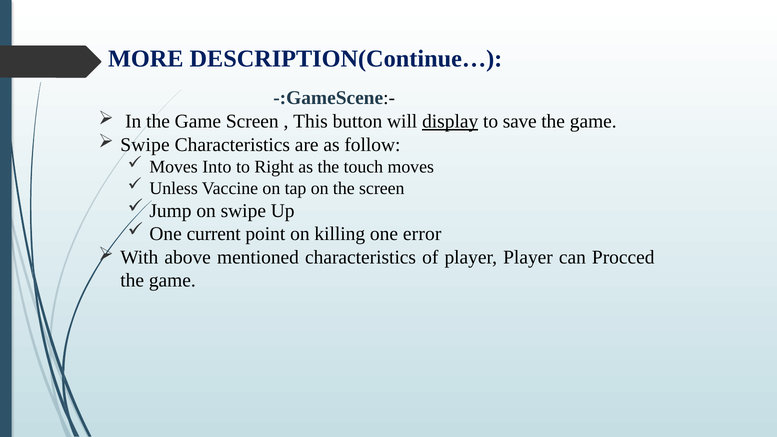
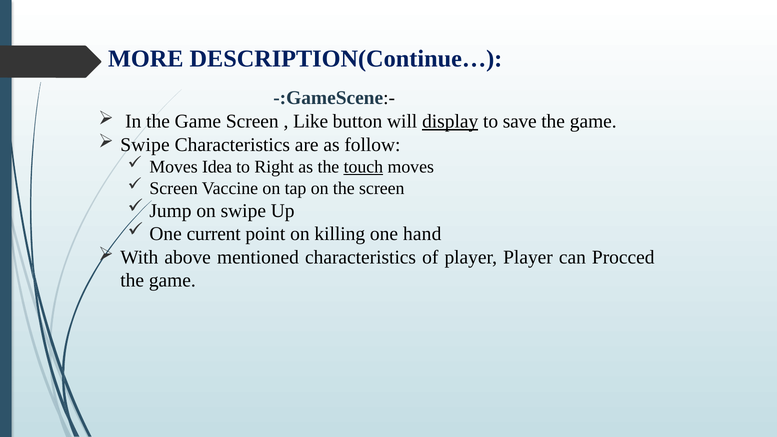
This: This -> Like
Into: Into -> Idea
touch underline: none -> present
Unless at (174, 188): Unless -> Screen
error: error -> hand
